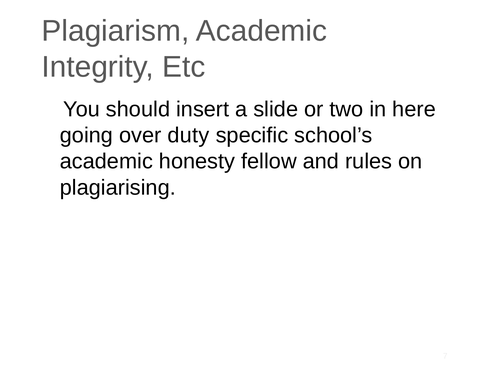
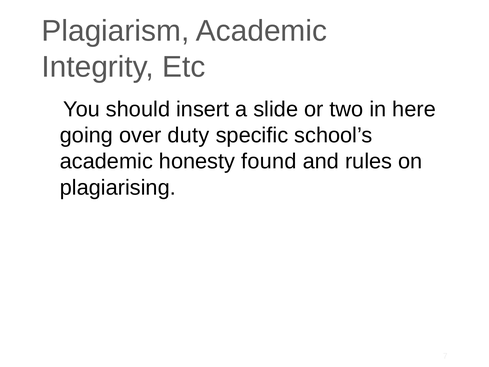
fellow: fellow -> found
